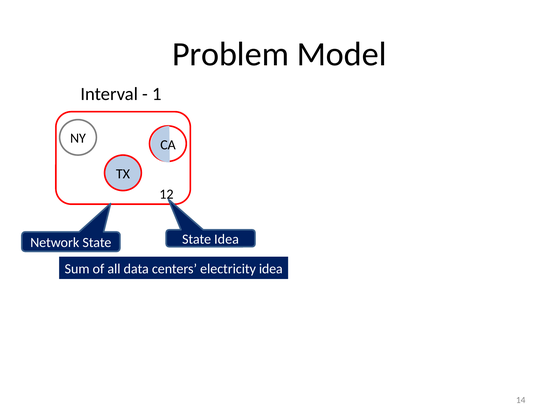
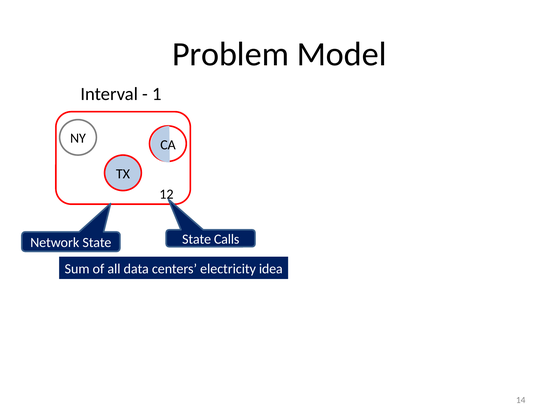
State Idea: Idea -> Calls
